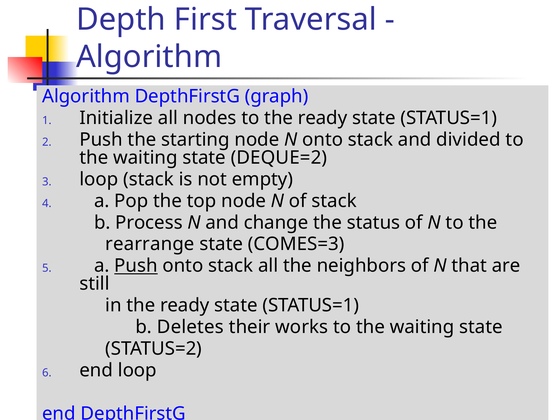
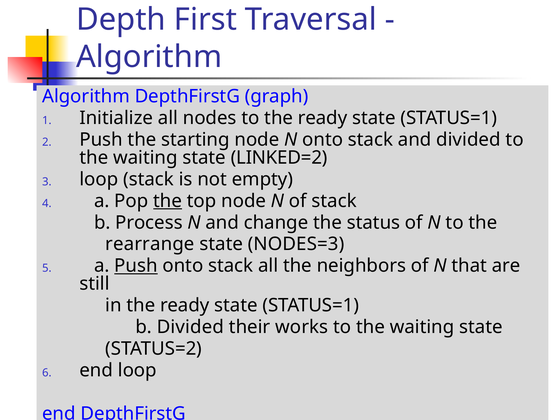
DEQUE=2: DEQUE=2 -> LINKED=2
the at (168, 201) underline: none -> present
COMES=3: COMES=3 -> NODES=3
b Deletes: Deletes -> Divided
